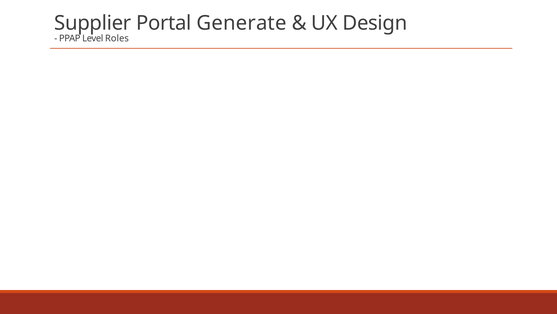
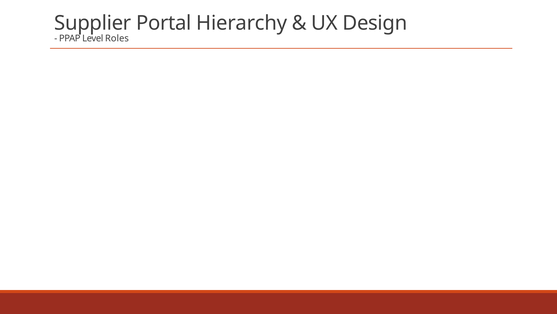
Generate: Generate -> Hierarchy
